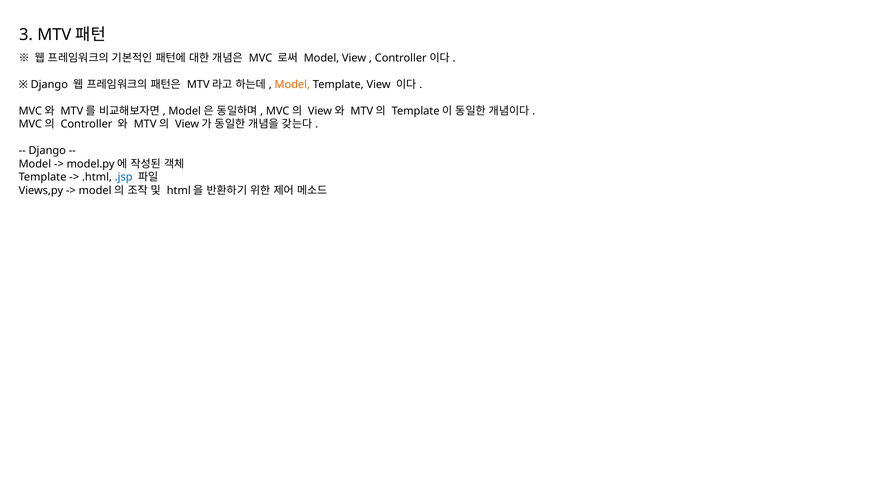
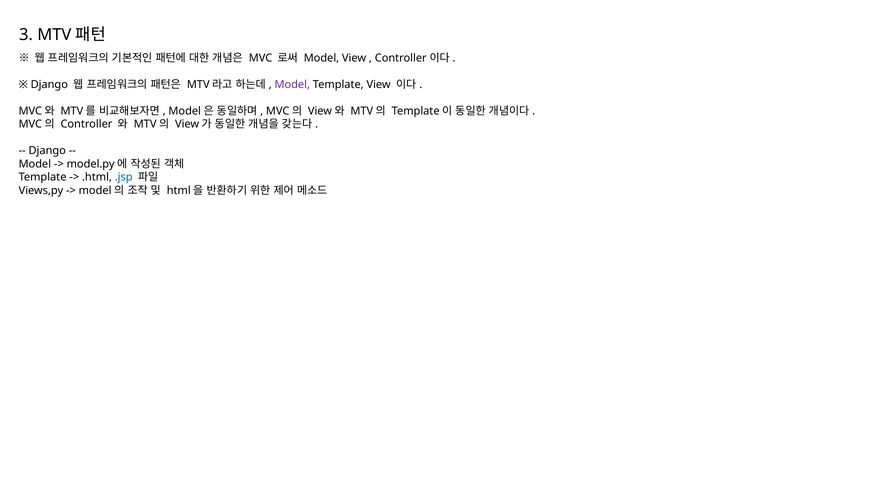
Model at (292, 85) colour: orange -> purple
